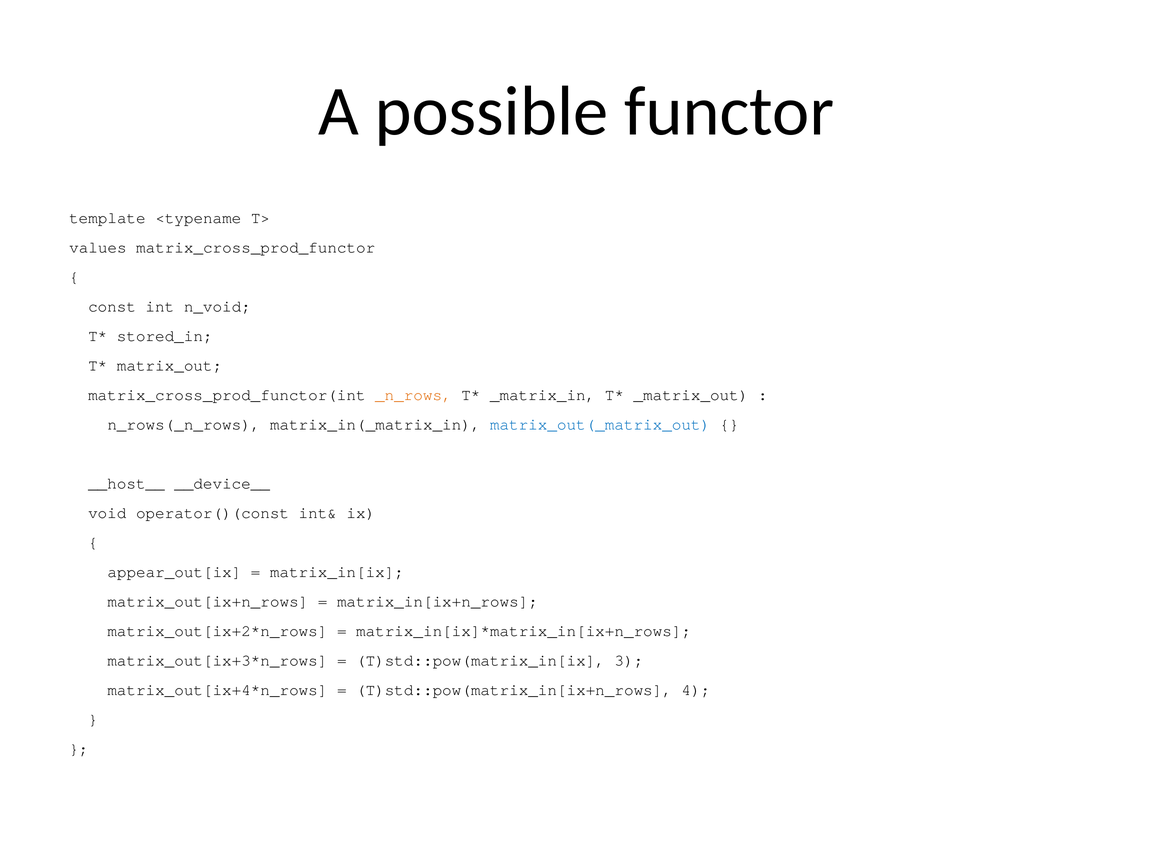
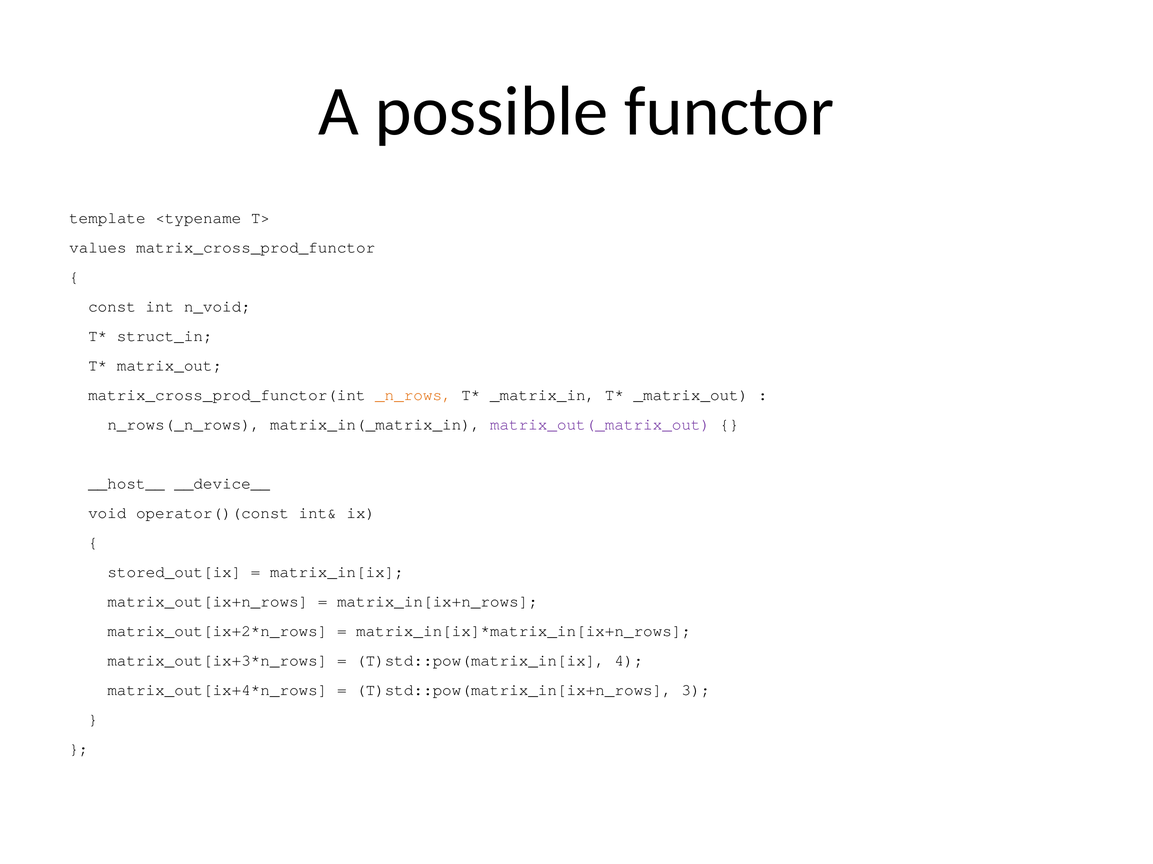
stored_in: stored_in -> struct_in
matrix_out(_matrix_out colour: blue -> purple
appear_out[ix: appear_out[ix -> stored_out[ix
3: 3 -> 4
4: 4 -> 3
